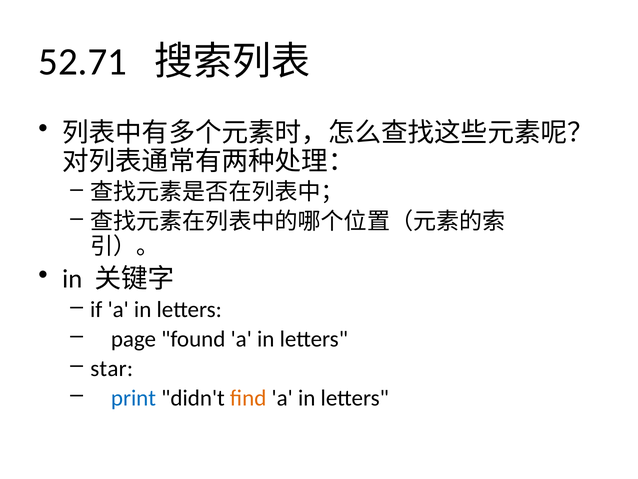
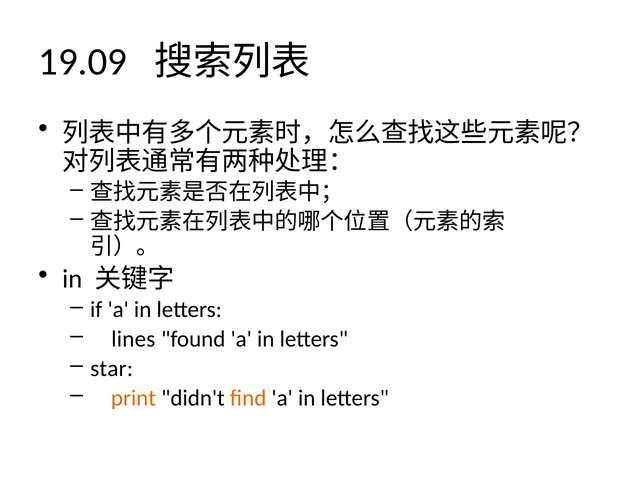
52.71: 52.71 -> 19.09
page: page -> lines
print colour: blue -> orange
